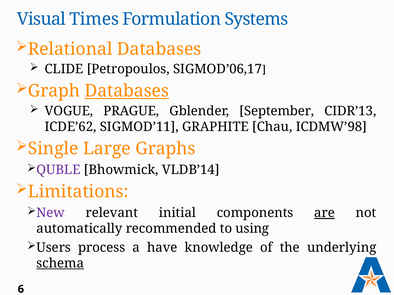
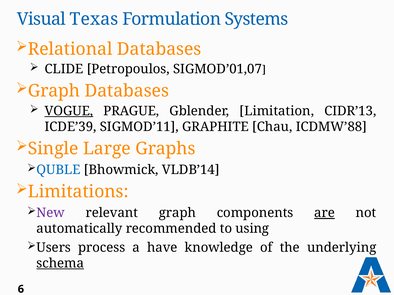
Times: Times -> Texas
SIGMOD’06,17: SIGMOD’06,17 -> SIGMOD’01,07
Databases at (127, 91) underline: present -> none
VOGUE underline: none -> present
September: September -> Limitation
ICDE’62: ICDE’62 -> ICDE’39
ICDMW’98: ICDMW’98 -> ICDMW’88
QUBLE colour: purple -> blue
relevant initial: initial -> graph
